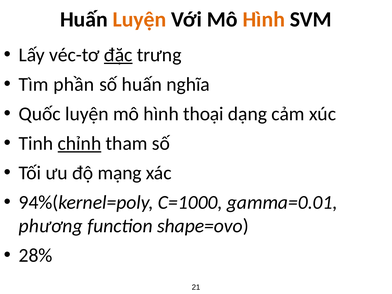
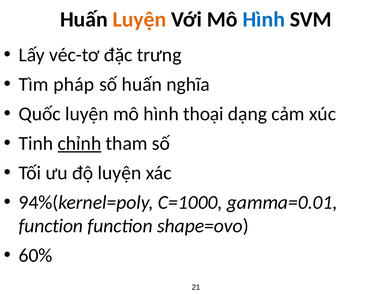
Hình at (264, 19) colour: orange -> blue
đặc underline: present -> none
phần: phần -> pháp
độ mạng: mạng -> luyện
phương at (51, 226): phương -> function
28%: 28% -> 60%
